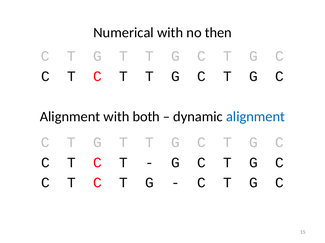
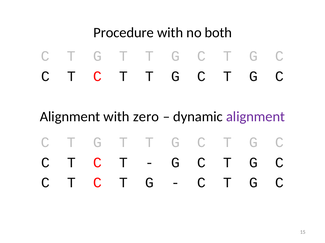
Numerical: Numerical -> Procedure
then: then -> both
both: both -> zero
alignment at (256, 117) colour: blue -> purple
